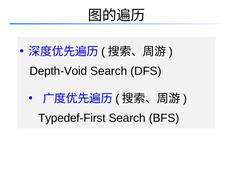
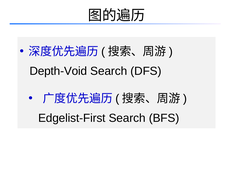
Typedef-First: Typedef-First -> Edgelist-First
